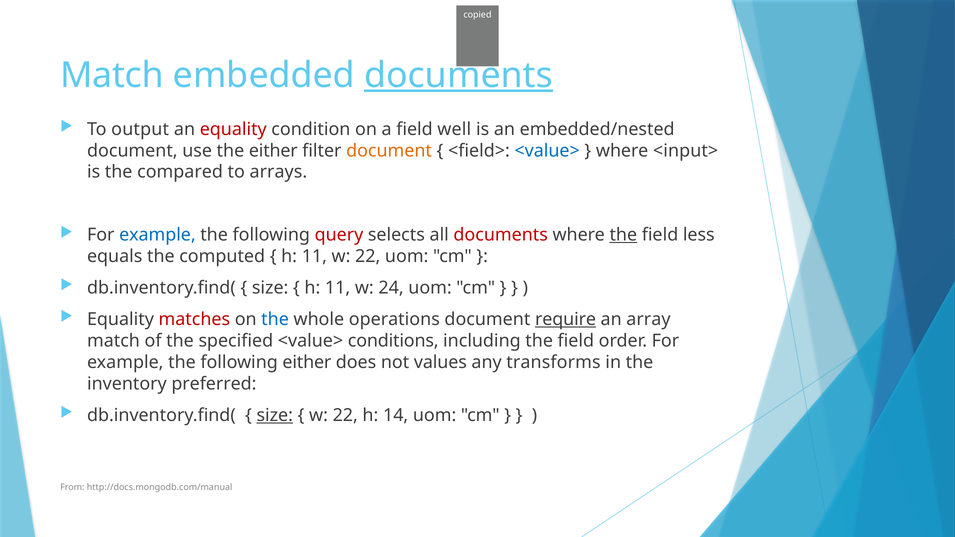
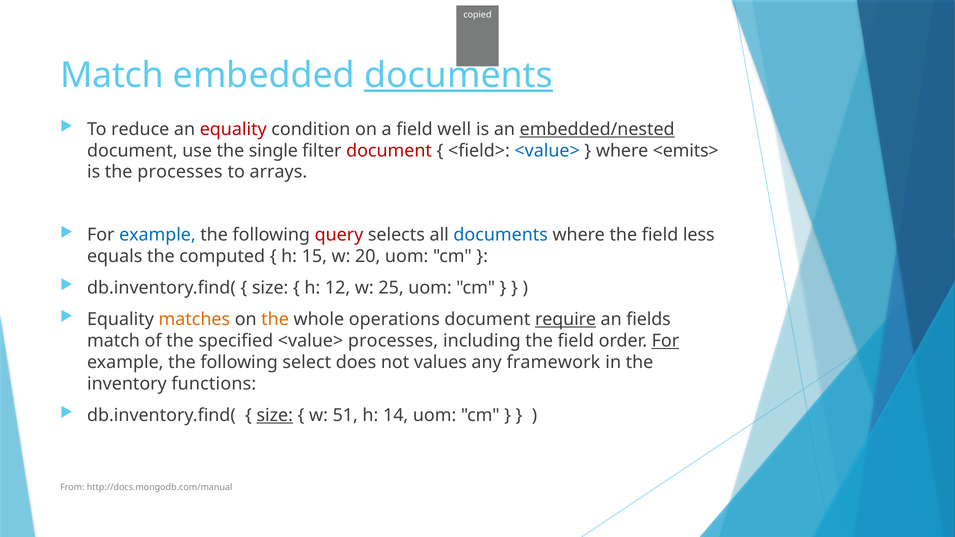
output: output -> reduce
embedded/nested underline: none -> present
the either: either -> single
document at (389, 151) colour: orange -> red
<input>: <input> -> <emits>
the compared: compared -> processes
documents at (501, 235) colour: red -> blue
the at (623, 235) underline: present -> none
11 at (314, 257): 11 -> 15
22 at (368, 257): 22 -> 20
11 at (338, 288): 11 -> 12
24: 24 -> 25
matches colour: red -> orange
the at (275, 319) colour: blue -> orange
array: array -> fields
<value> conditions: conditions -> processes
For at (665, 341) underline: none -> present
following either: either -> select
transforms: transforms -> framework
preferred: preferred -> functions
22 at (345, 415): 22 -> 51
